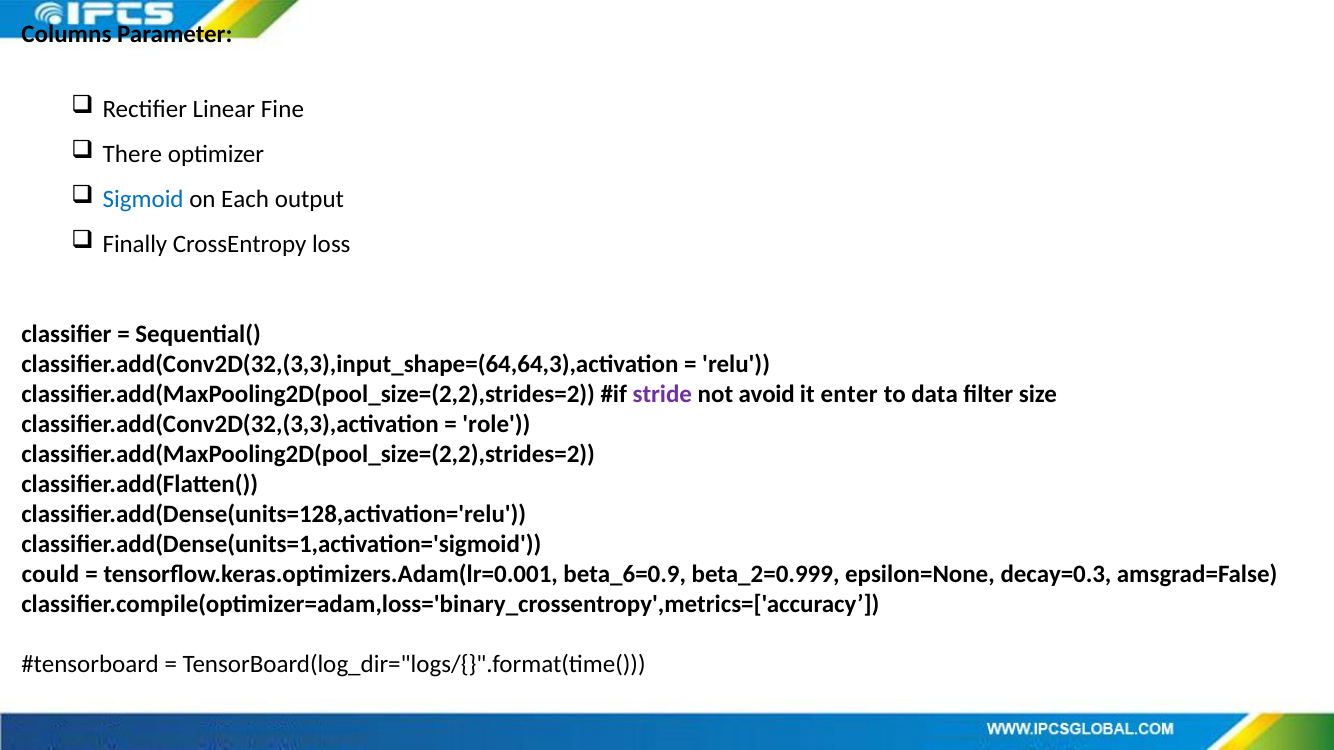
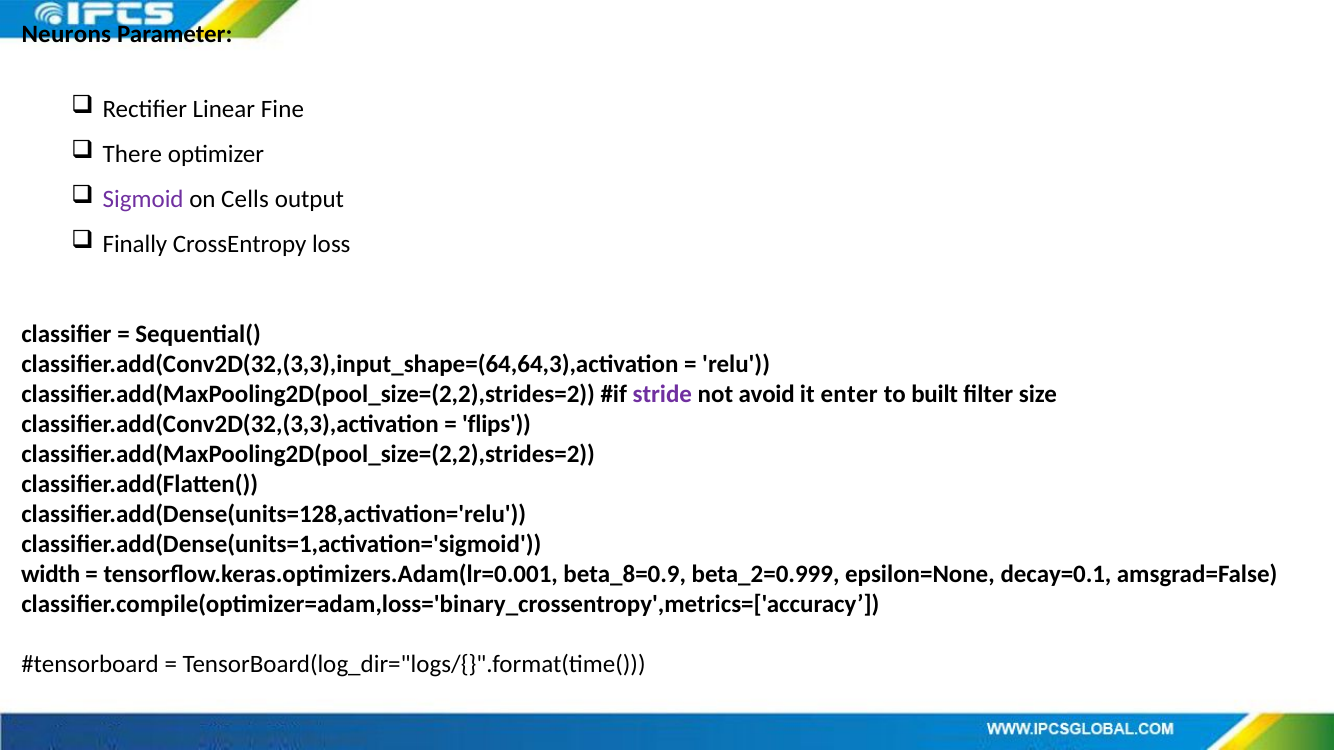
Columns: Columns -> Neurons
Sigmoid colour: blue -> purple
Each: Each -> Cells
data: data -> built
role: role -> flips
could: could -> width
beta_6=0.9: beta_6=0.9 -> beta_8=0.9
decay=0.3: decay=0.3 -> decay=0.1
